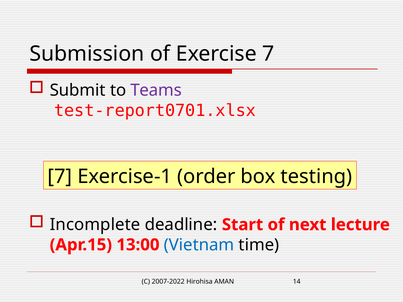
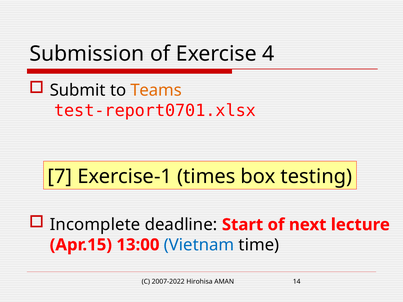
Exercise 7: 7 -> 4
Teams colour: purple -> orange
order: order -> times
